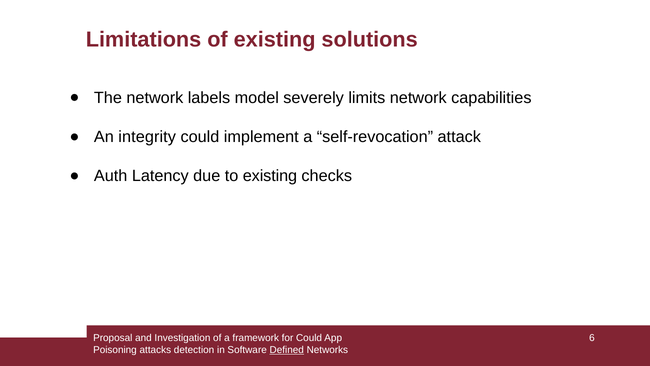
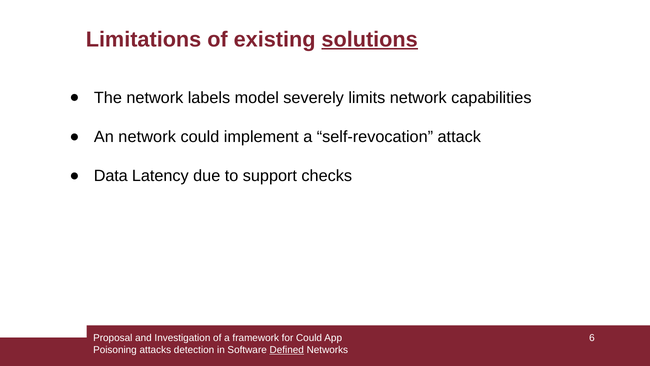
solutions underline: none -> present
An integrity: integrity -> network
Auth: Auth -> Data
to existing: existing -> support
